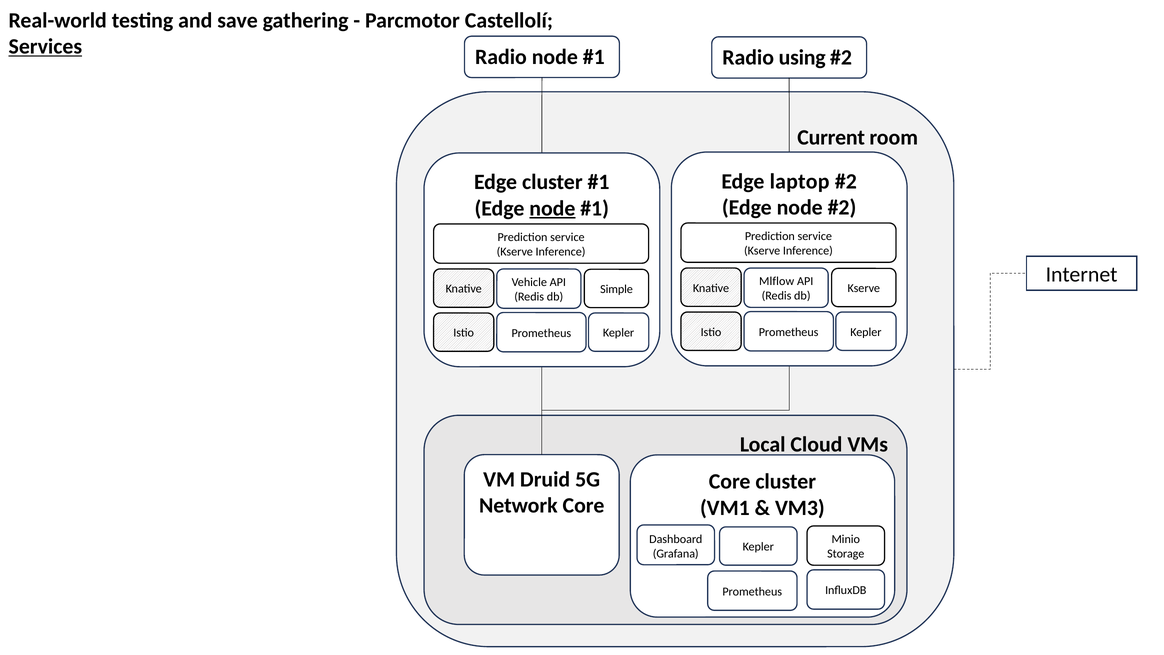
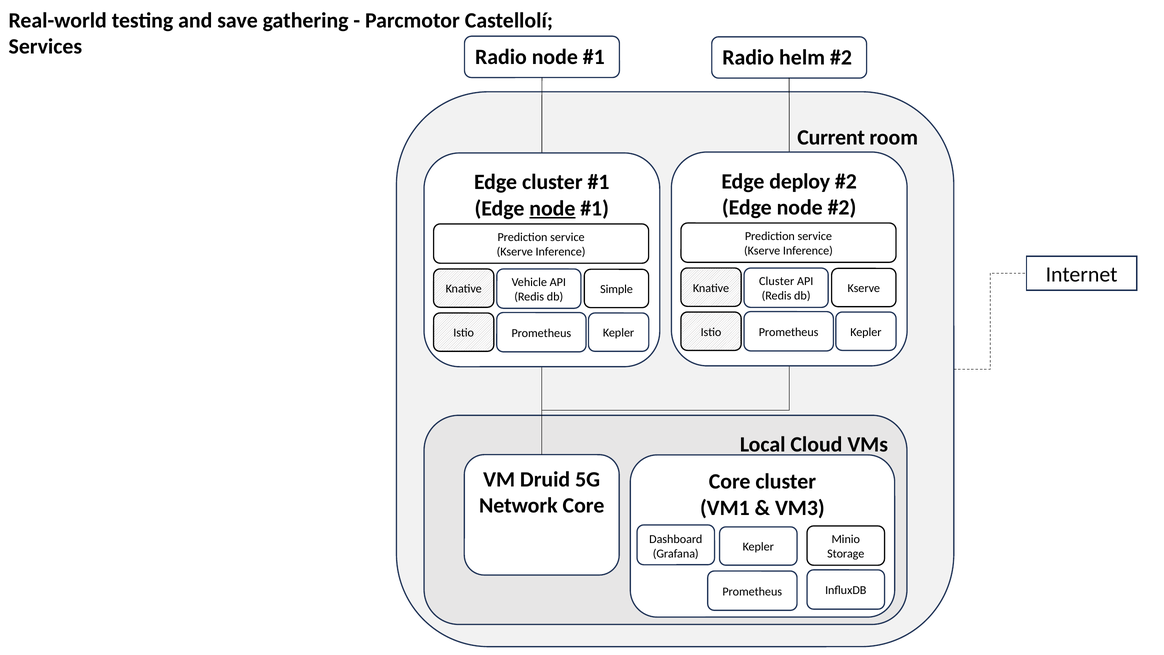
Services underline: present -> none
using: using -> helm
laptop: laptop -> deploy
Mlflow at (777, 281): Mlflow -> Cluster
